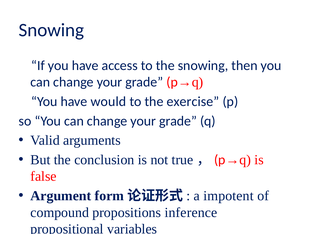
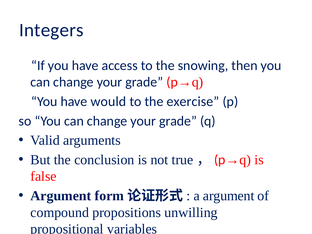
Snowing at (51, 30): Snowing -> Integers
a impotent: impotent -> argument
inference: inference -> unwilling
